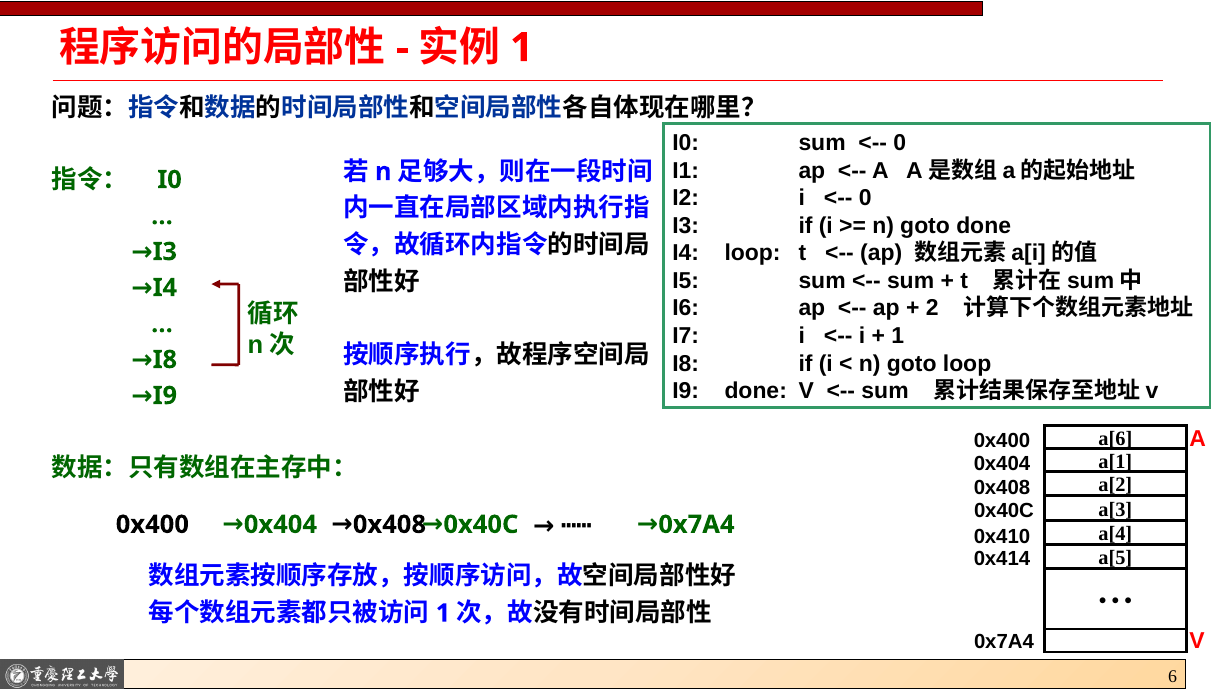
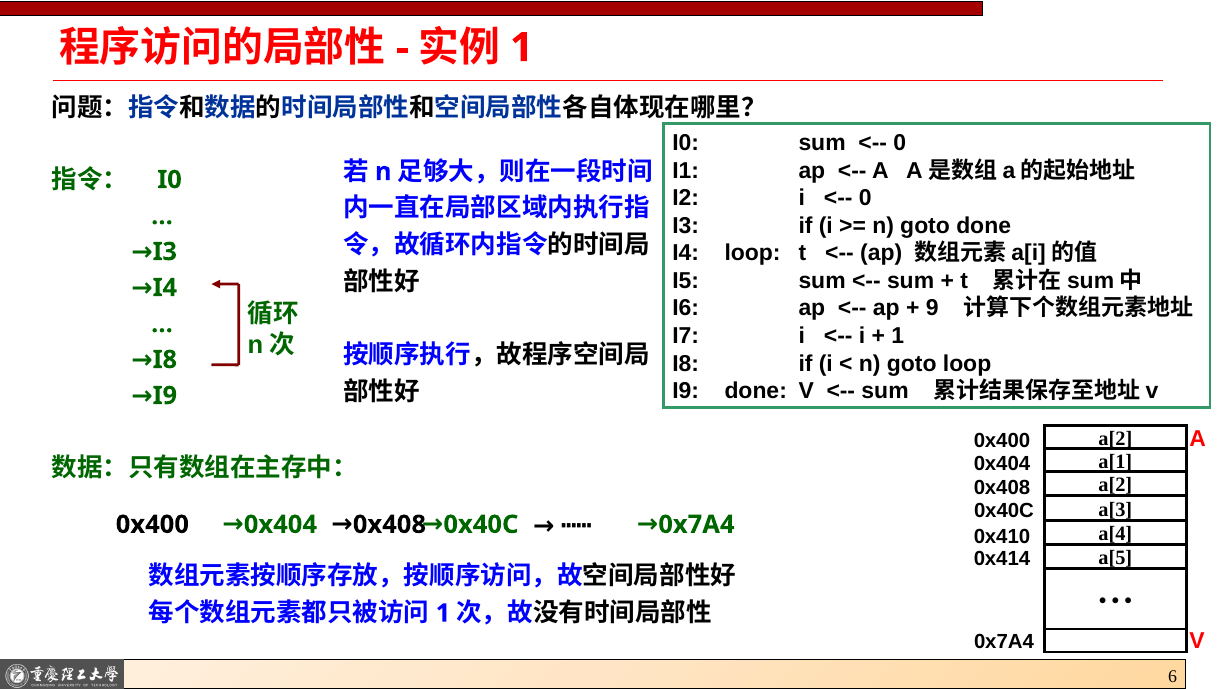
2: 2 -> 9
a[6 at (1115, 439): a[6 -> a[2
